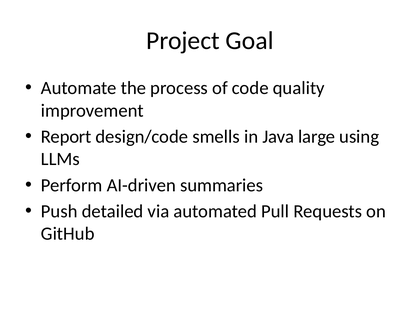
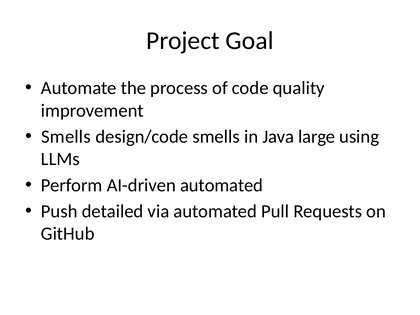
Report at (66, 137): Report -> Smells
AI-driven summaries: summaries -> automated
